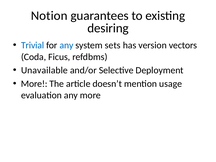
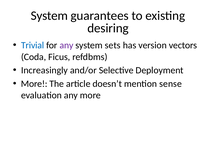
Notion at (49, 16): Notion -> System
any at (66, 45) colour: blue -> purple
Unavailable: Unavailable -> Increasingly
usage: usage -> sense
